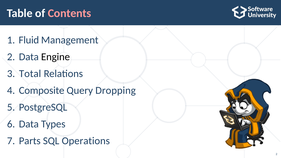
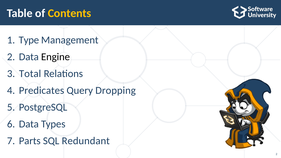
Contents colour: pink -> yellow
Fluid: Fluid -> Type
Composite: Composite -> Predicates
Operations: Operations -> Redundant
